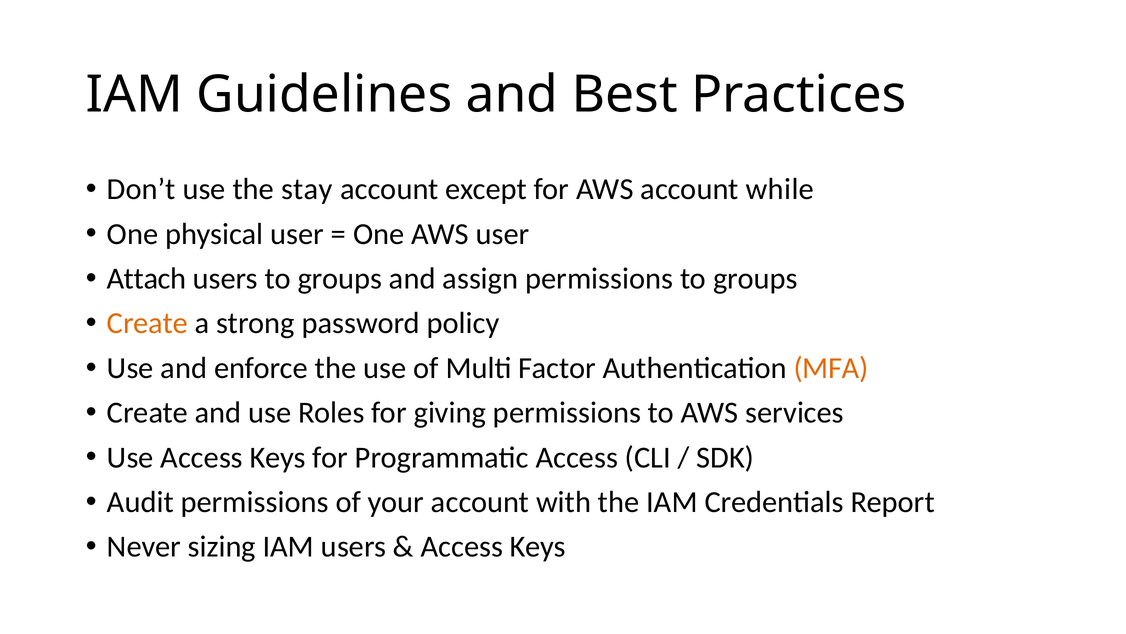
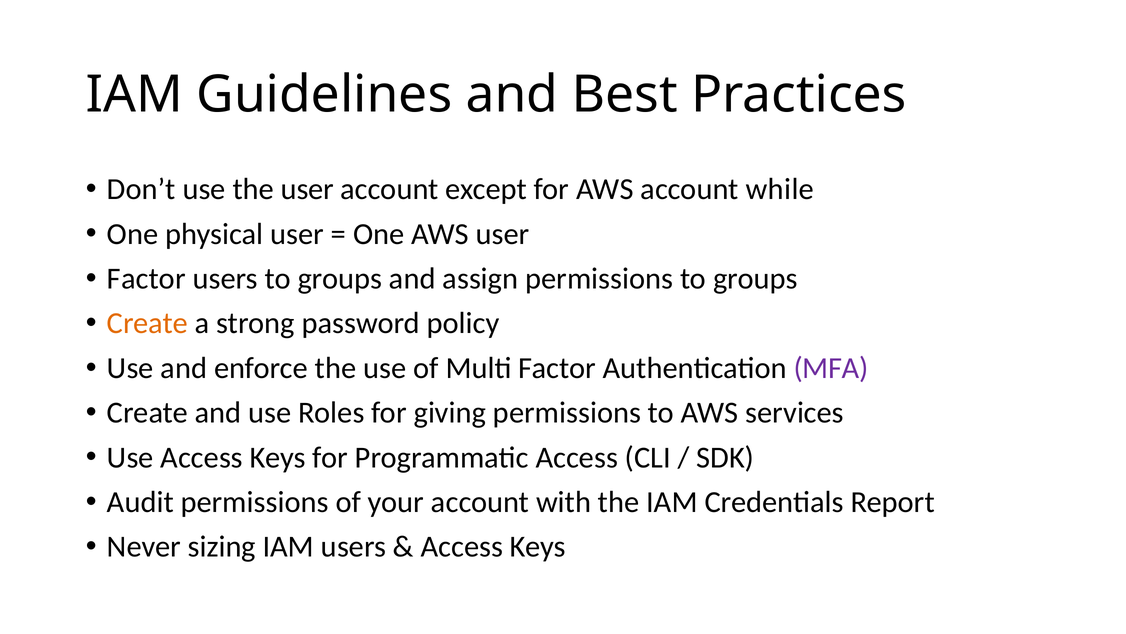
the stay: stay -> user
Attach at (147, 278): Attach -> Factor
MFA colour: orange -> purple
